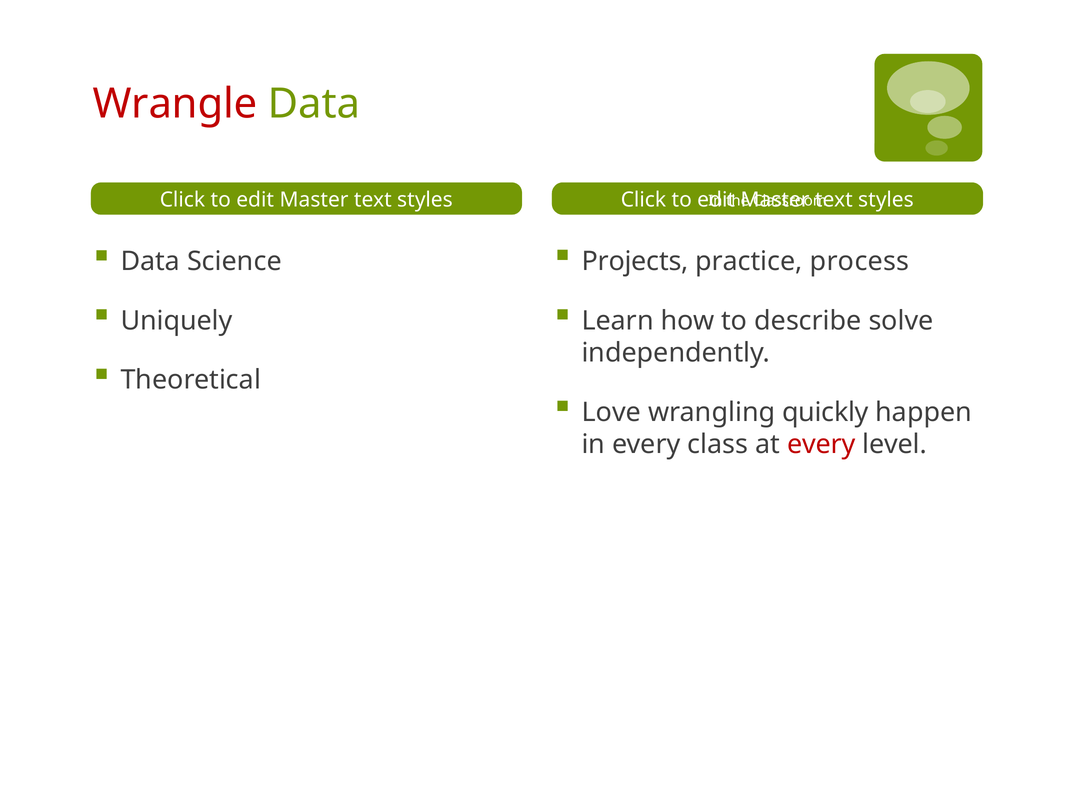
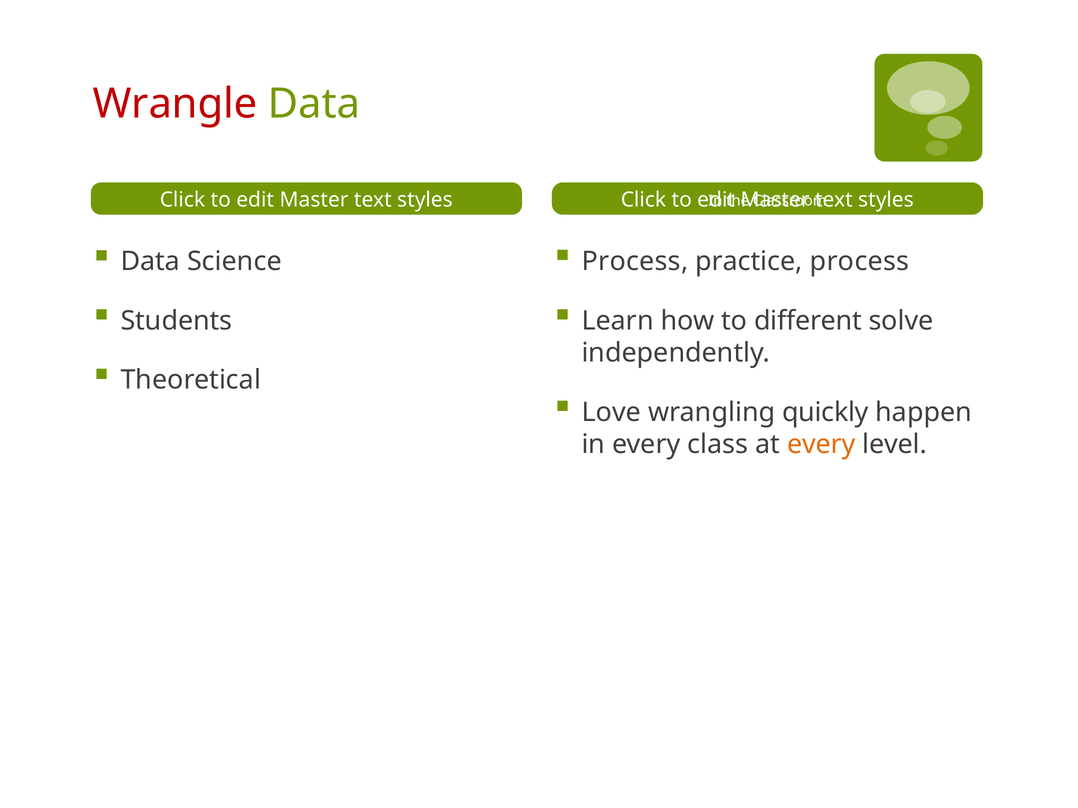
Projects at (635, 262): Projects -> Process
describe: describe -> different
Uniquely: Uniquely -> Students
every at (821, 445) colour: red -> orange
